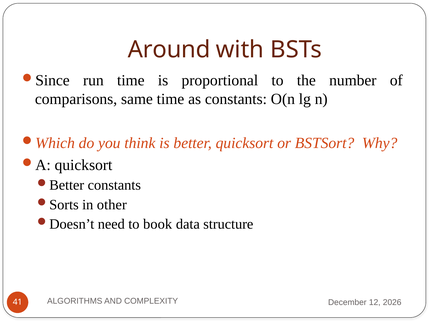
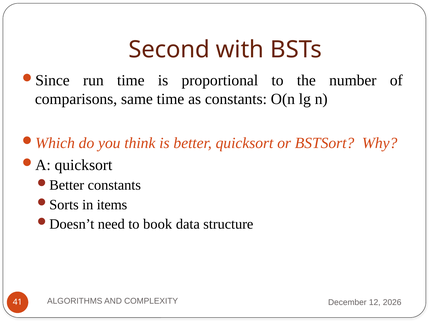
Around: Around -> Second
other: other -> items
